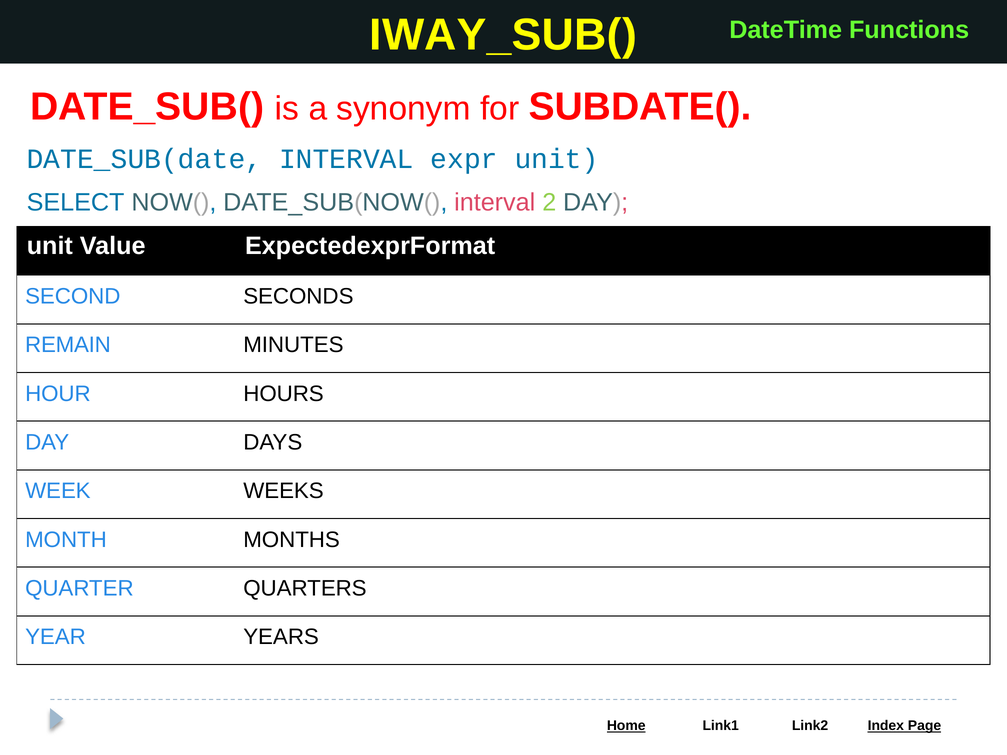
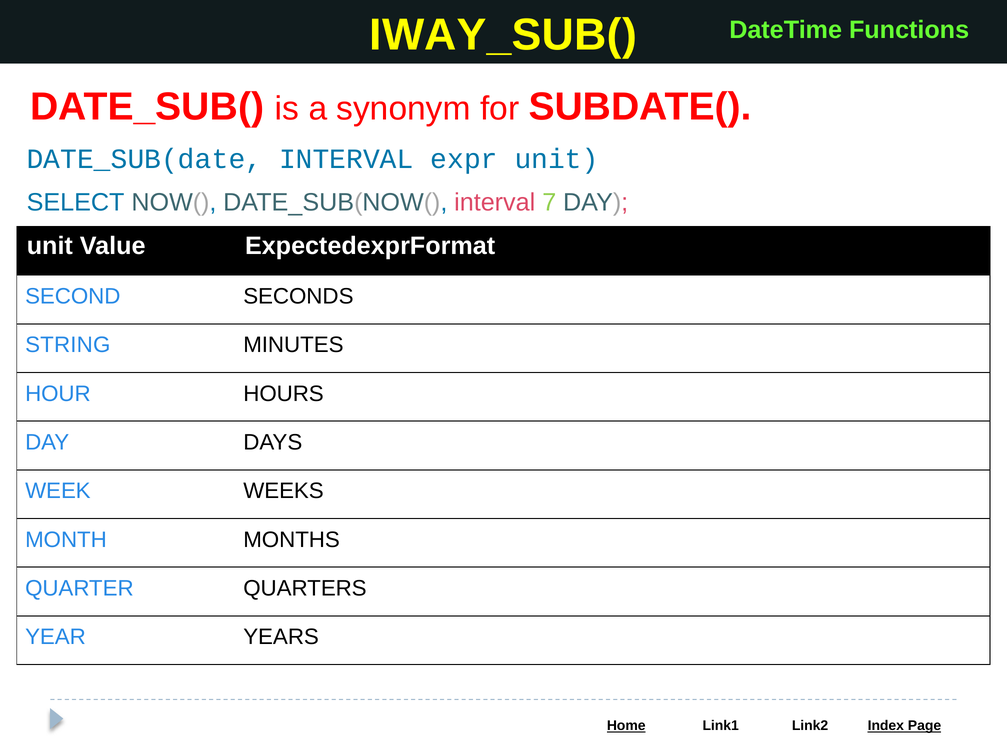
2: 2 -> 7
REMAIN: REMAIN -> STRING
